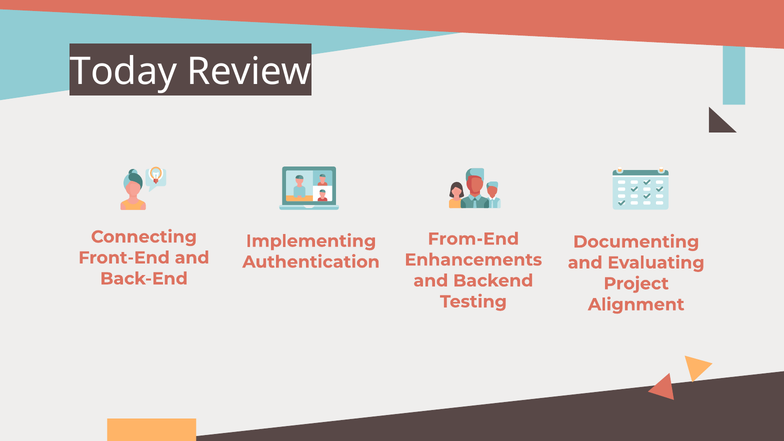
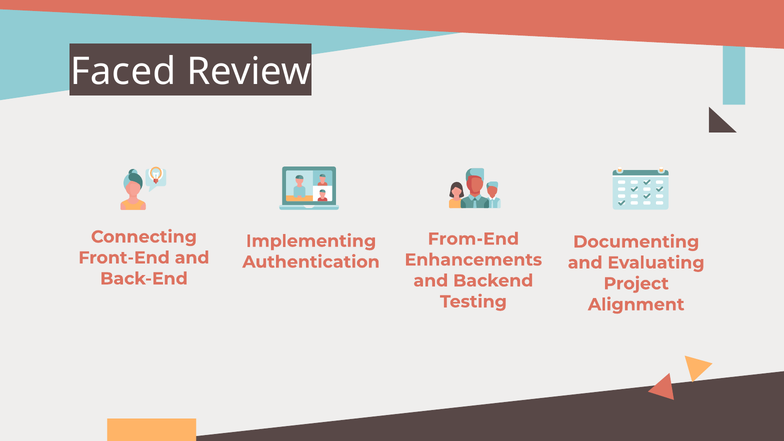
Today: Today -> Faced
